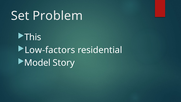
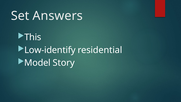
Problem: Problem -> Answers
Low-factors: Low-factors -> Low-identify
